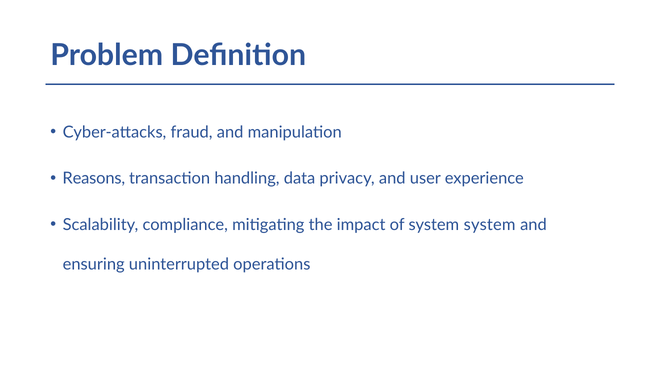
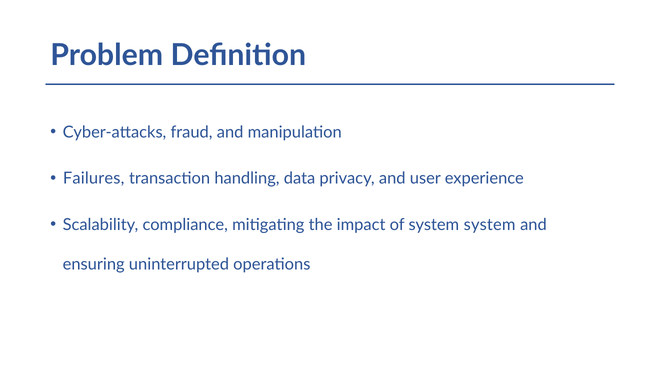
Reasons: Reasons -> Failures
